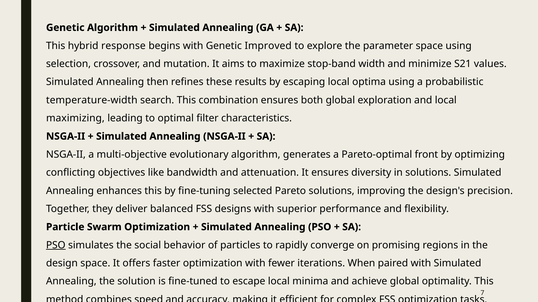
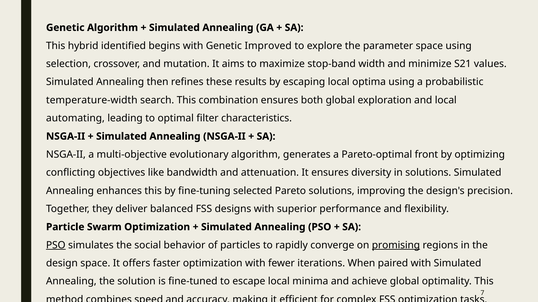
response: response -> identified
maximizing: maximizing -> automating
promising underline: none -> present
